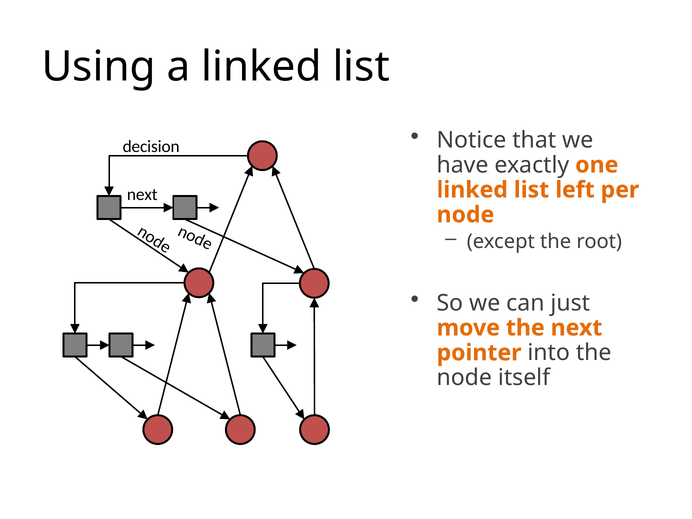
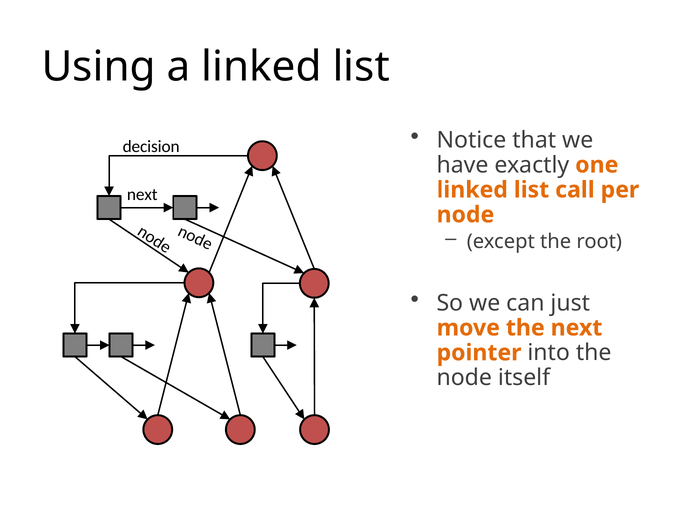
left: left -> call
